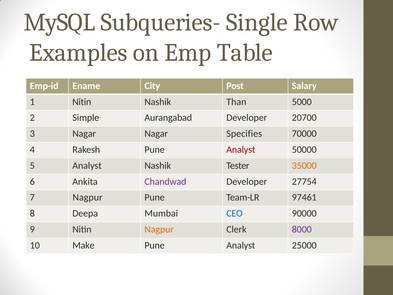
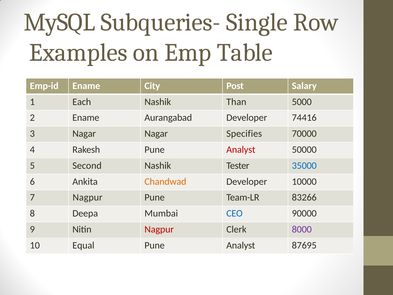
1 Nitin: Nitin -> Each
2 Simple: Simple -> Ename
20700: 20700 -> 74416
5 Analyst: Analyst -> Second
35000 colour: orange -> blue
Chandwad colour: purple -> orange
27754: 27754 -> 10000
97461: 97461 -> 83266
Nagpur at (159, 229) colour: orange -> red
Make: Make -> Equal
25000: 25000 -> 87695
